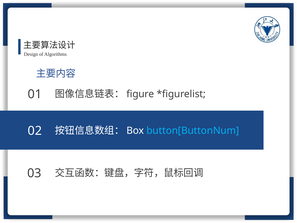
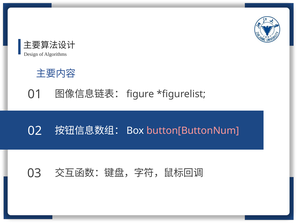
button[ButtonNum colour: light blue -> pink
